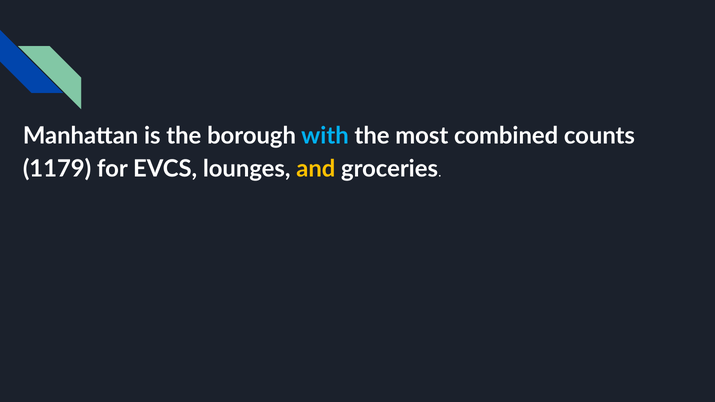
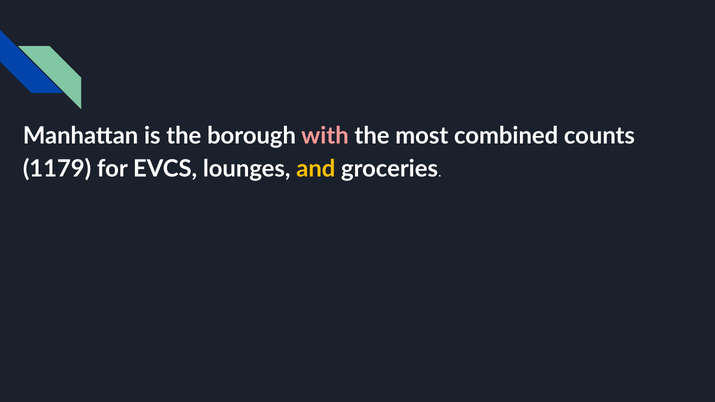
with colour: light blue -> pink
